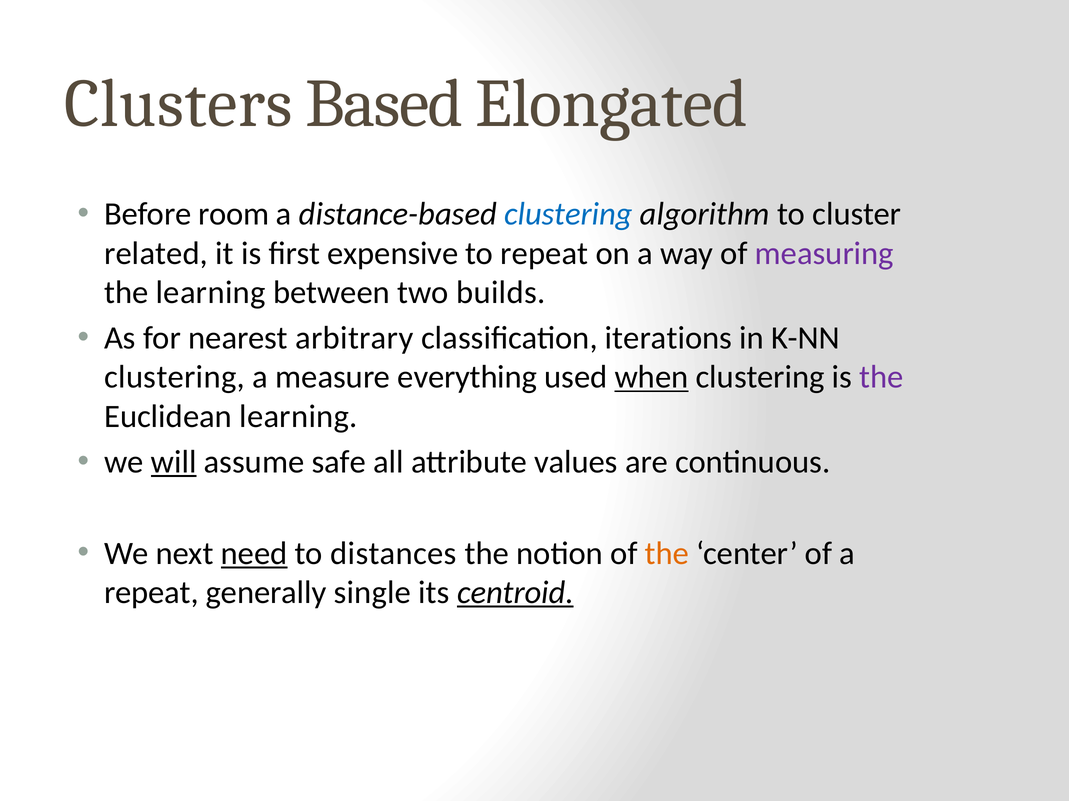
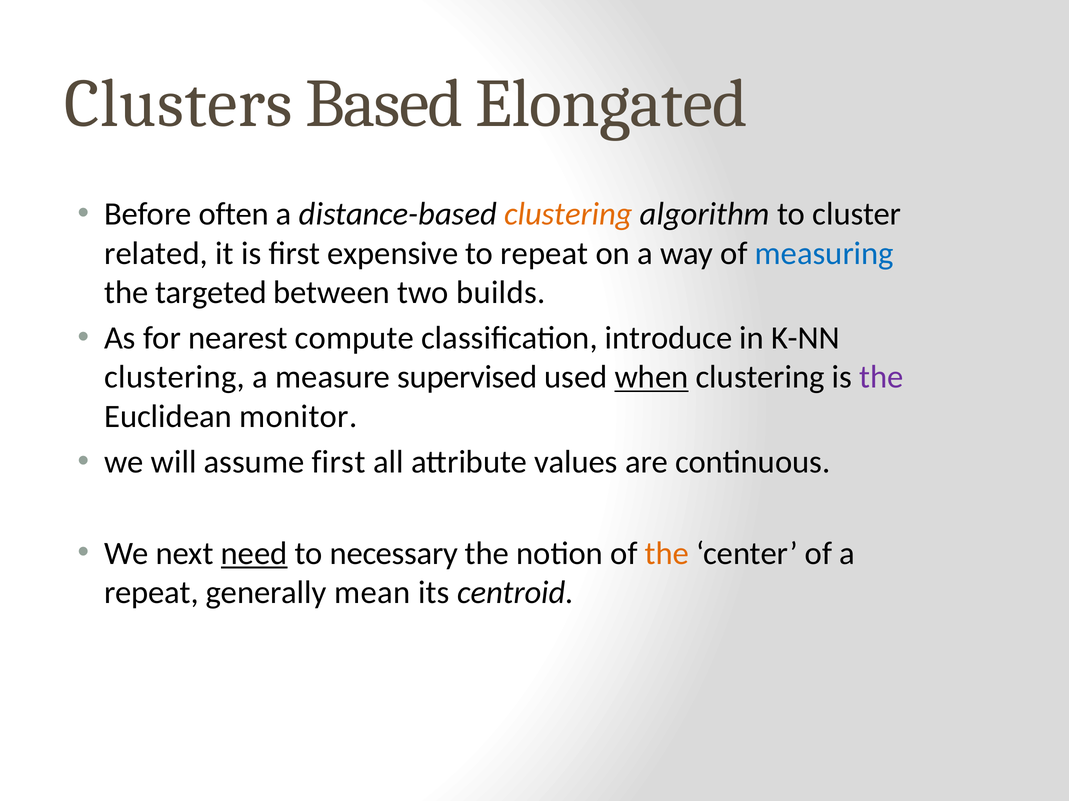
room: room -> often
clustering at (568, 214) colour: blue -> orange
measuring colour: purple -> blue
the learning: learning -> targeted
arbitrary: arbitrary -> compute
iterations: iterations -> introduce
everything: everything -> supervised
Euclidean learning: learning -> monitor
will underline: present -> none
assume safe: safe -> first
distances: distances -> necessary
single: single -> mean
centroid underline: present -> none
